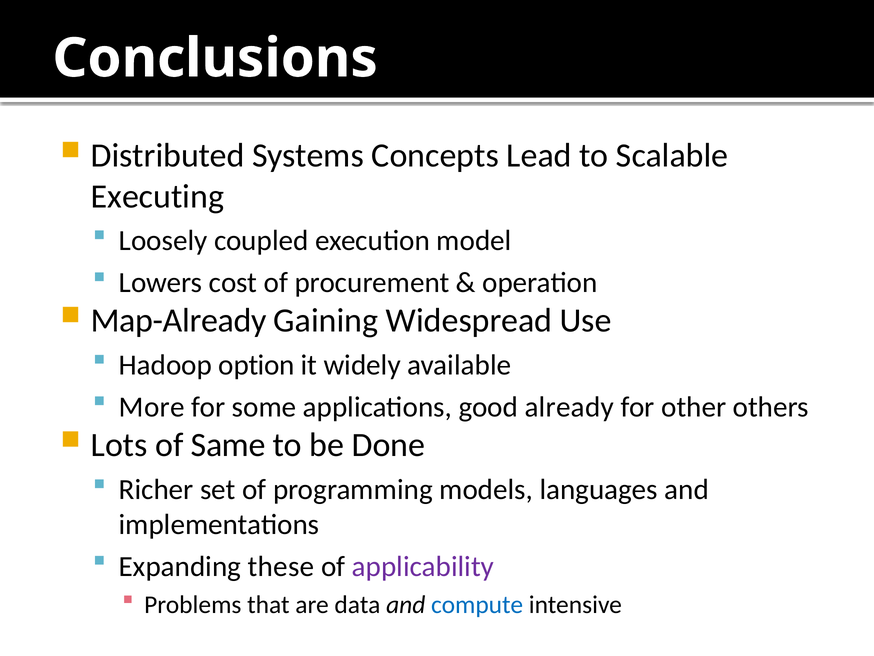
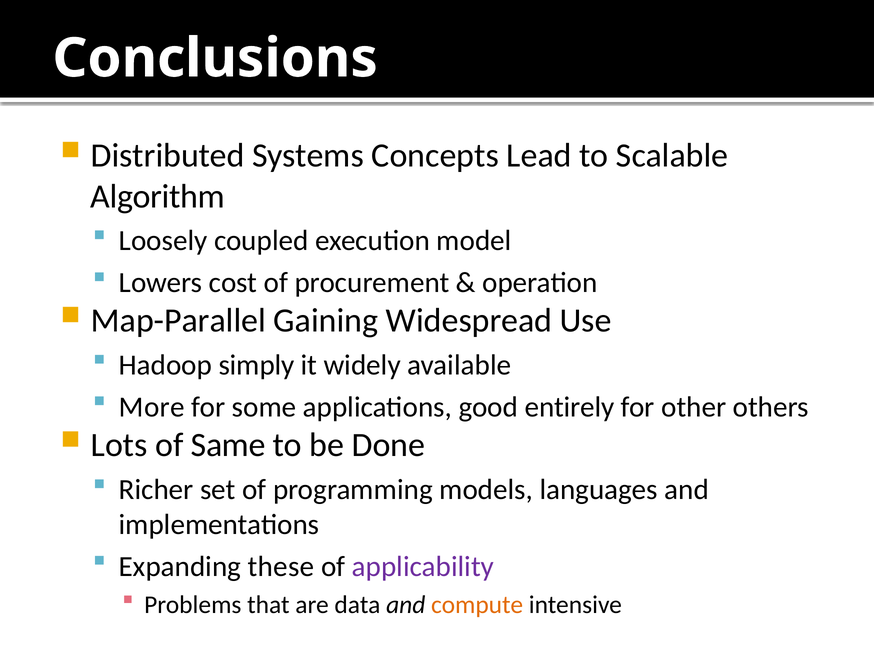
Executing: Executing -> Algorithm
Map-Already: Map-Already -> Map-Parallel
option: option -> simply
already: already -> entirely
compute colour: blue -> orange
